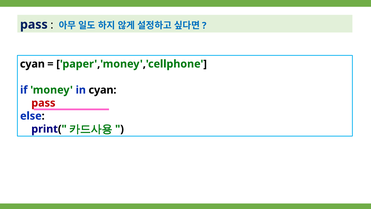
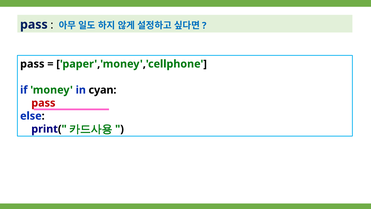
cyan at (32, 64): cyan -> pass
